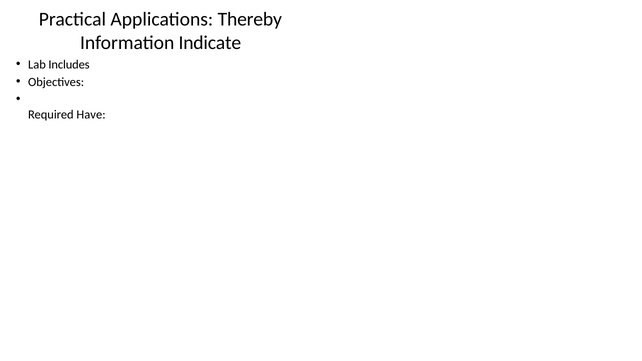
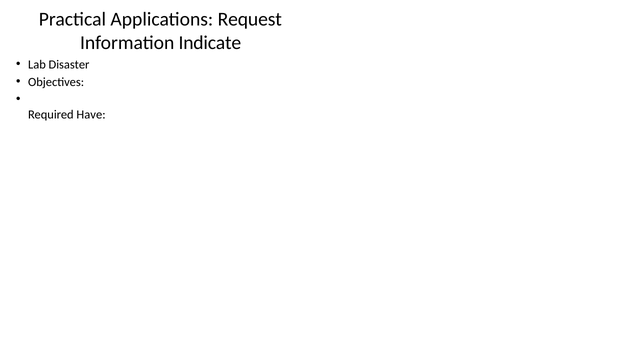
Thereby: Thereby -> Request
Includes: Includes -> Disaster
